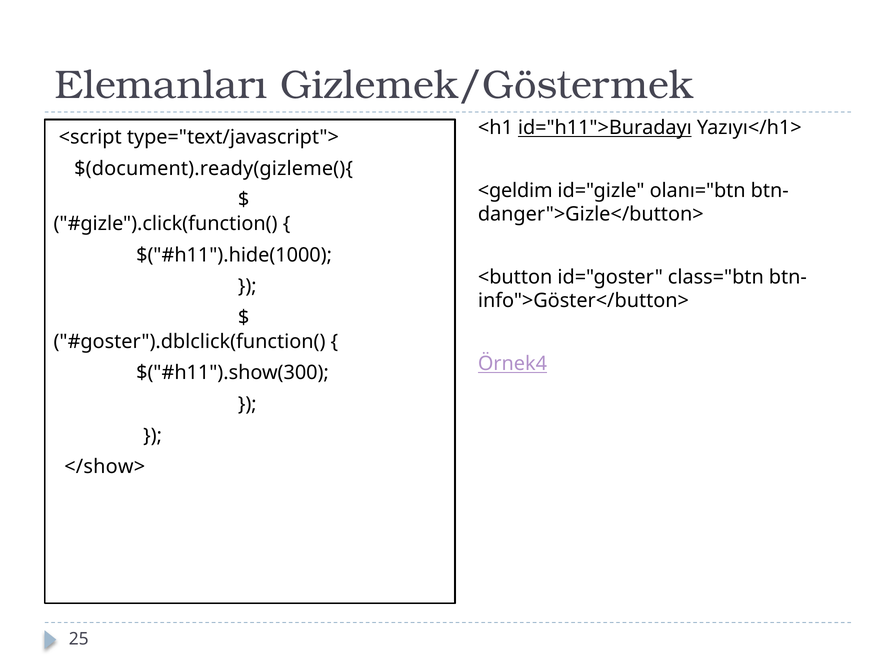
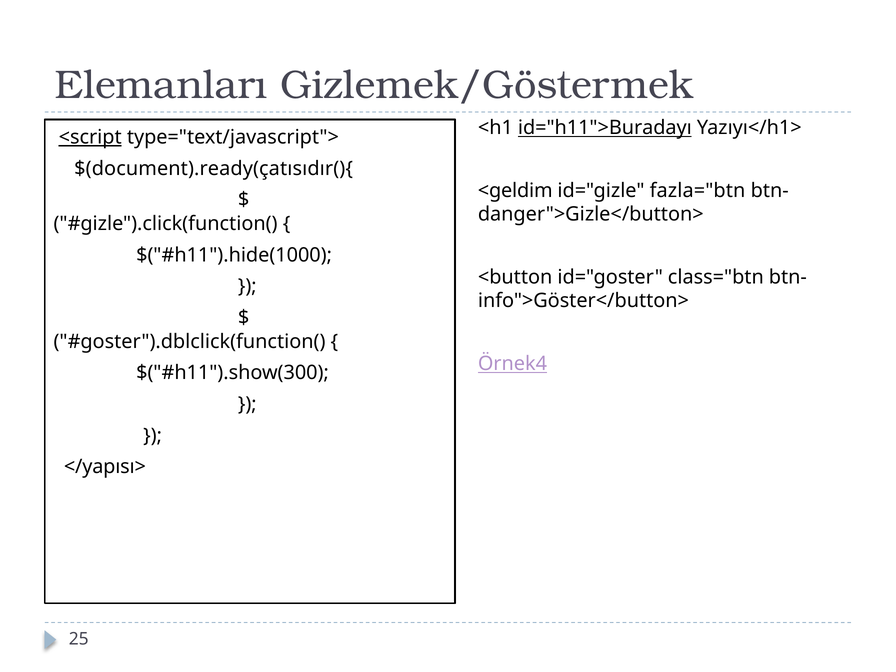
<script underline: none -> present
$(document).ready(gizleme(){: $(document).ready(gizleme(){ -> $(document).ready(çatısıdır(){
olanı="btn: olanı="btn -> fazla="btn
</show>: </show> -> </yapısı>
